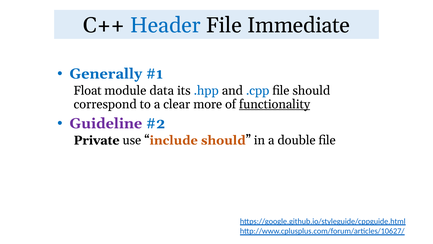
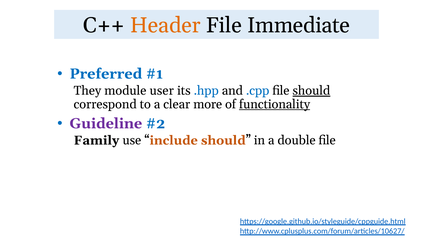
Header colour: blue -> orange
Generally: Generally -> Preferred
Float: Float -> They
data: data -> user
should at (311, 91) underline: none -> present
Private: Private -> Family
